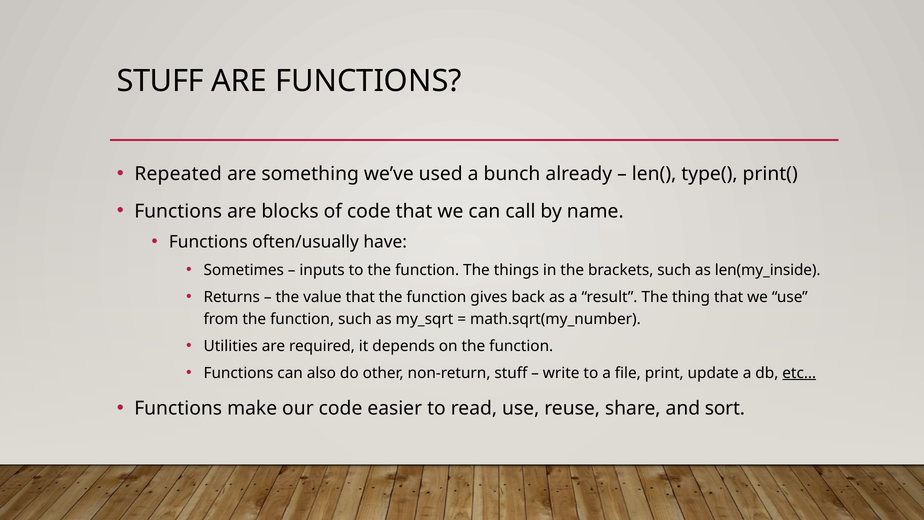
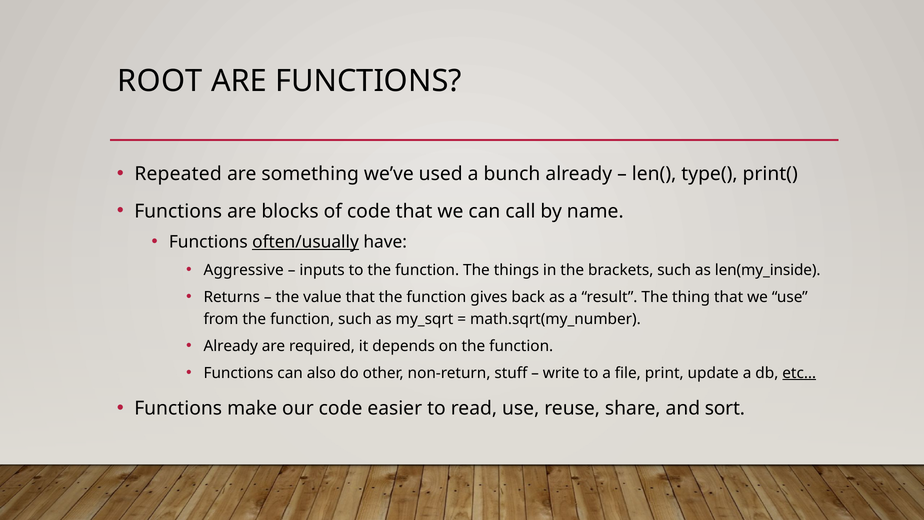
STUFF at (160, 81): STUFF -> ROOT
often/usually underline: none -> present
Sometimes: Sometimes -> Aggressive
Utilities at (231, 346): Utilities -> Already
